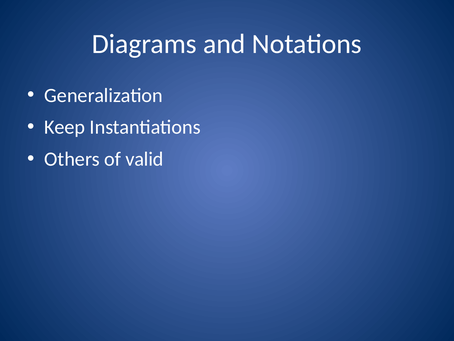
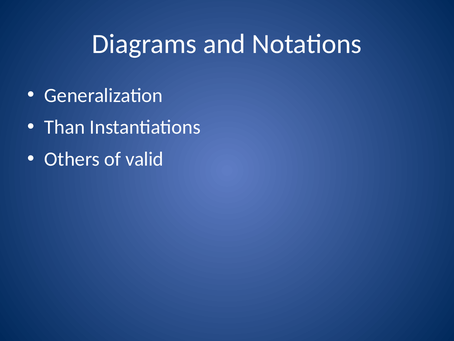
Keep: Keep -> Than
